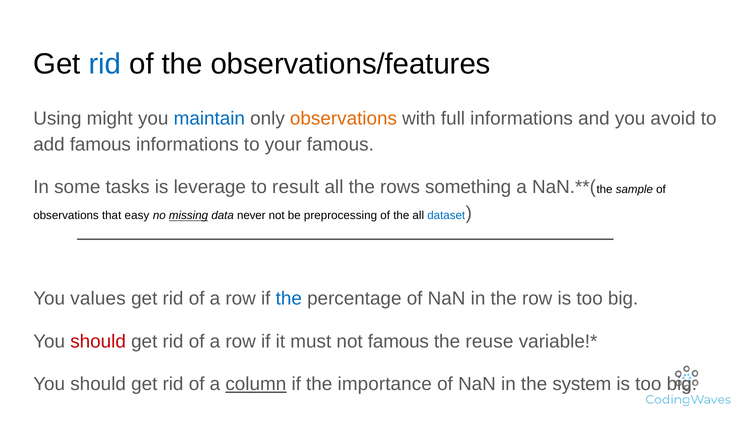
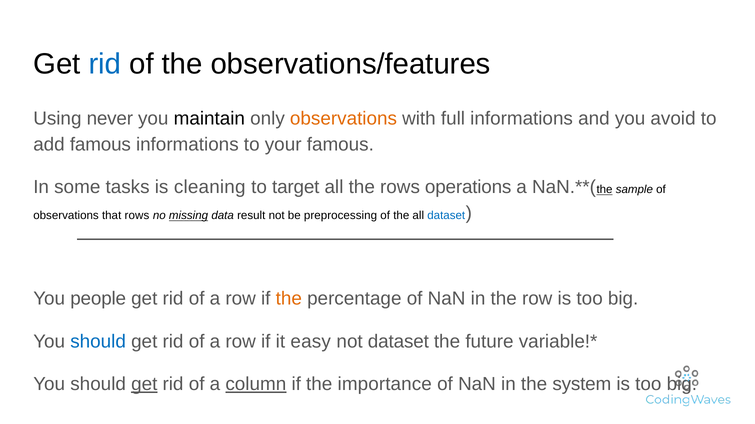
might: might -> never
maintain colour: blue -> black
leverage: leverage -> cleaning
result: result -> target
something: something -> operations
the at (605, 190) underline: none -> present
that easy: easy -> rows
never: never -> result
values: values -> people
the at (289, 299) colour: blue -> orange
should at (98, 342) colour: red -> blue
must: must -> easy
not famous: famous -> dataset
reuse: reuse -> future
get at (144, 385) underline: none -> present
